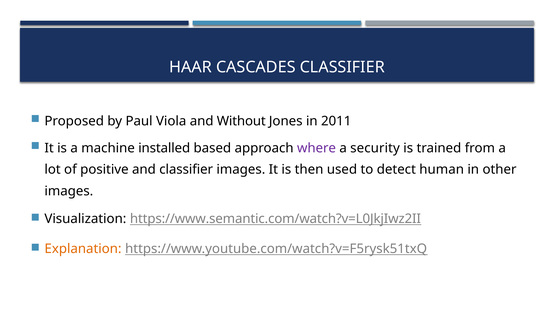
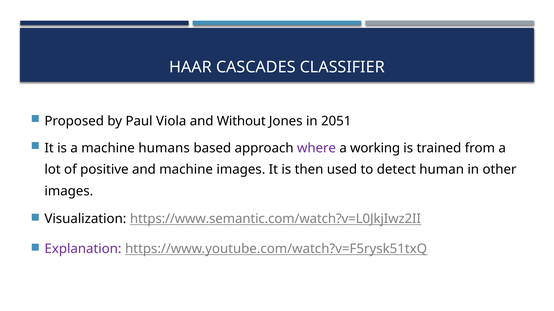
2011: 2011 -> 2051
installed: installed -> humans
security: security -> working
and classifier: classifier -> machine
Explanation colour: orange -> purple
